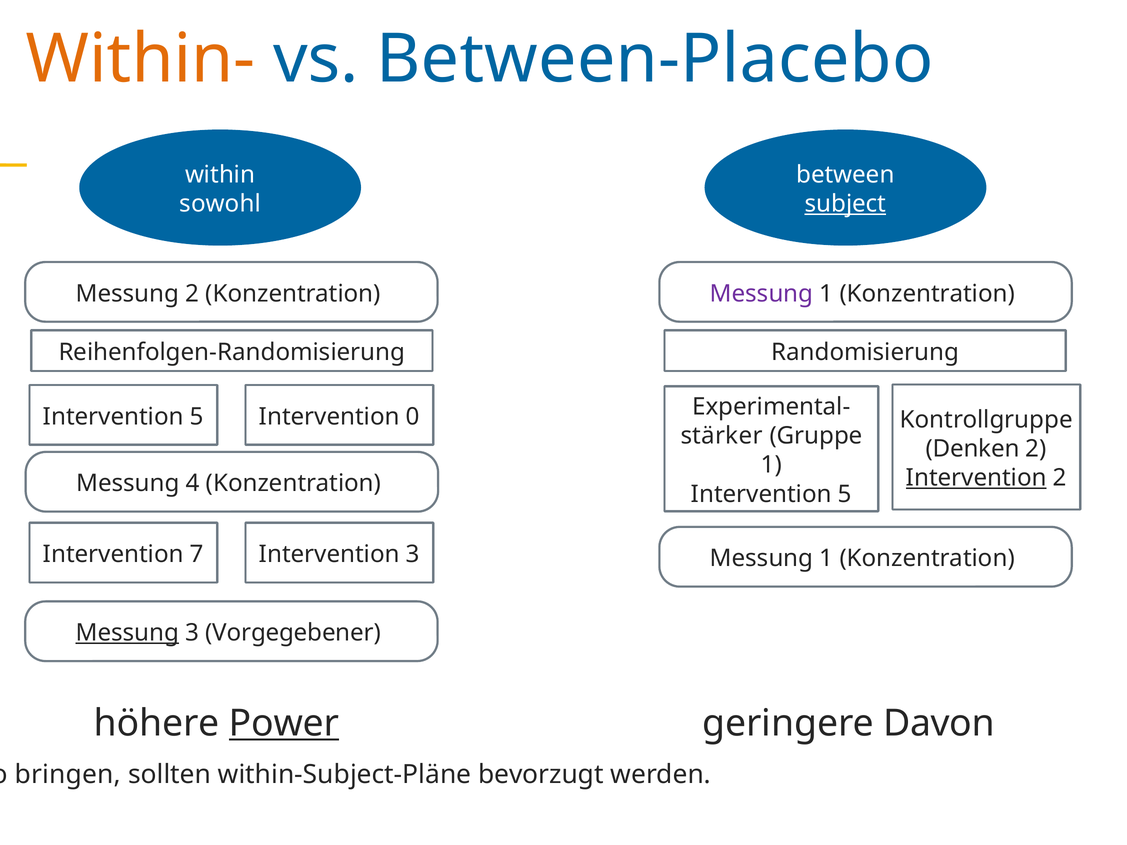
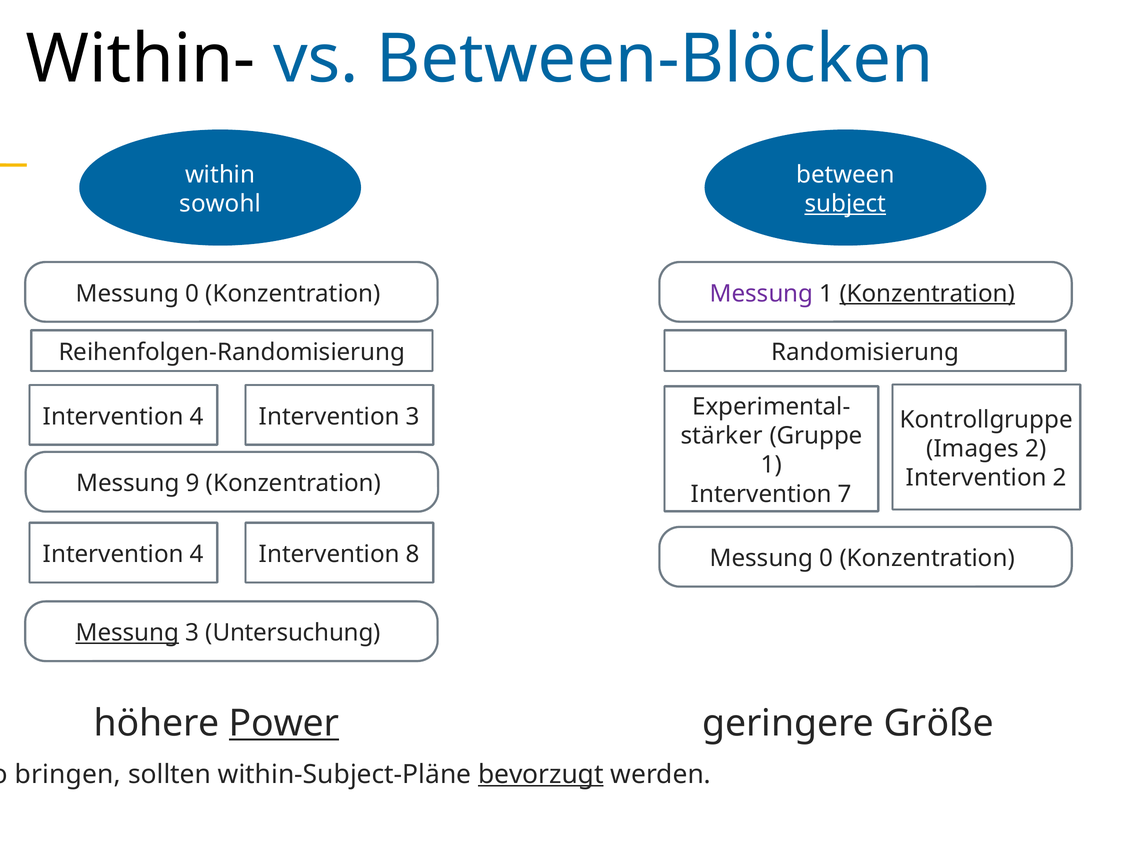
Within- colour: orange -> black
Between-Placebo: Between-Placebo -> Between-Blöcken
2 at (192, 294): 2 -> 0
Konzentration at (927, 294) underline: none -> present
5 at (197, 417): 5 -> 4
Intervention 0: 0 -> 3
Denken: Denken -> Images
Intervention at (976, 478) underline: present -> none
4: 4 -> 9
5 at (845, 494): 5 -> 7
7 at (197, 555): 7 -> 4
Intervention 3: 3 -> 8
1 at (826, 559): 1 -> 0
Vorgegebener: Vorgegebener -> Untersuchung
Davon: Davon -> Größe
bevorzugt underline: none -> present
